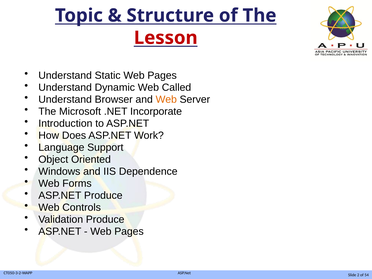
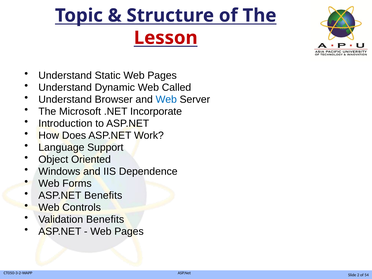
Web at (166, 99) colour: orange -> blue
ASP.NET Produce: Produce -> Benefits
Validation Produce: Produce -> Benefits
